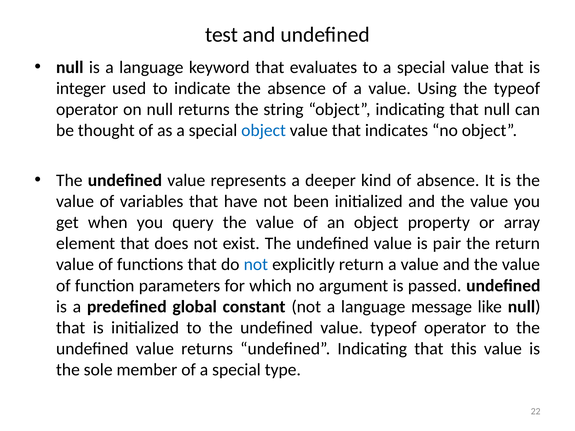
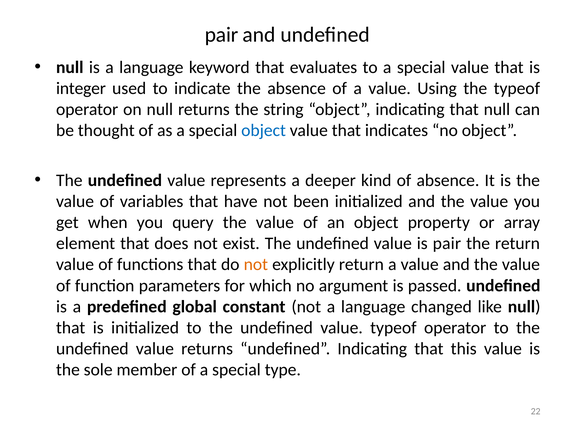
test at (222, 35): test -> pair
not at (256, 265) colour: blue -> orange
message: message -> changed
